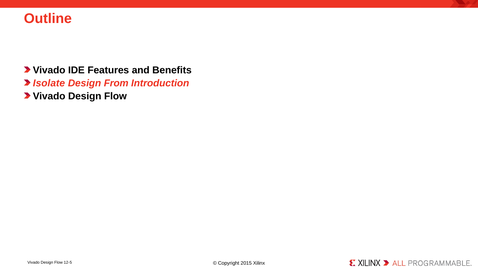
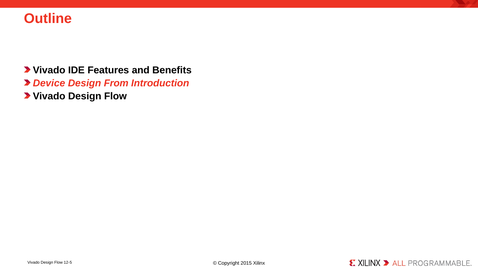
Isolate: Isolate -> Device
